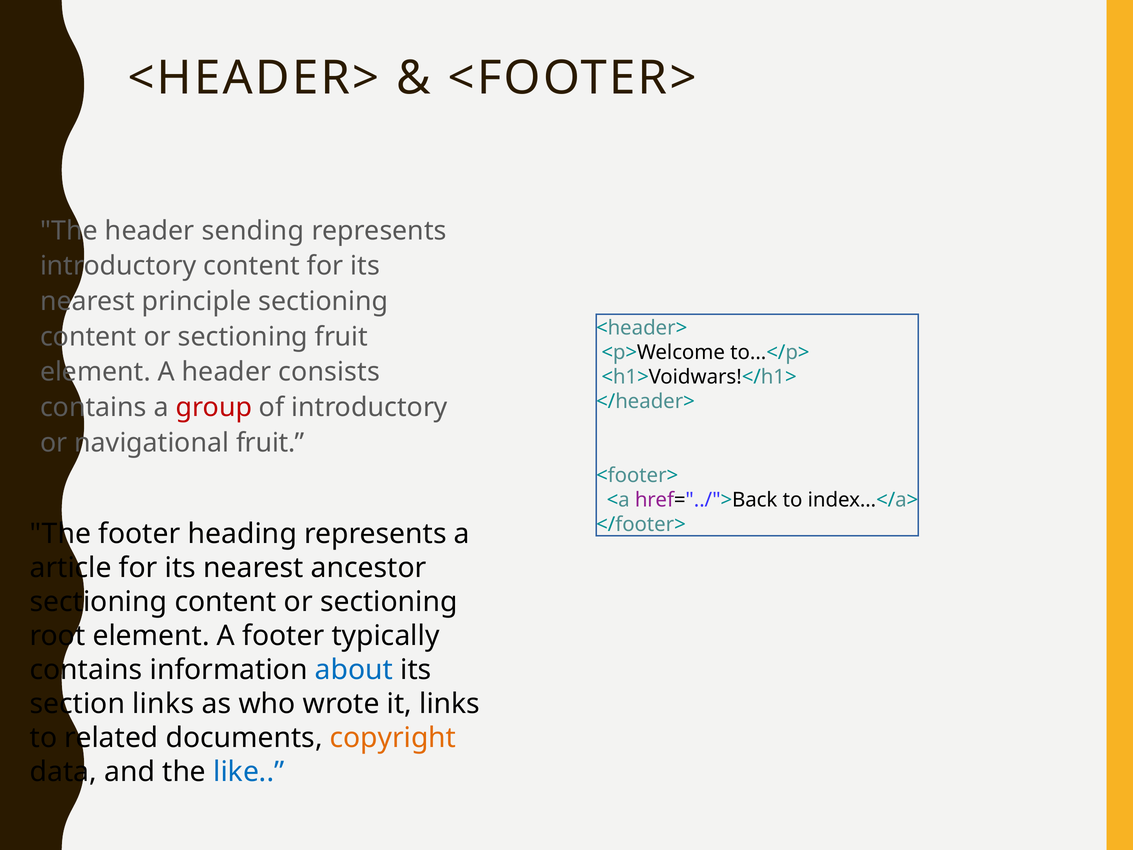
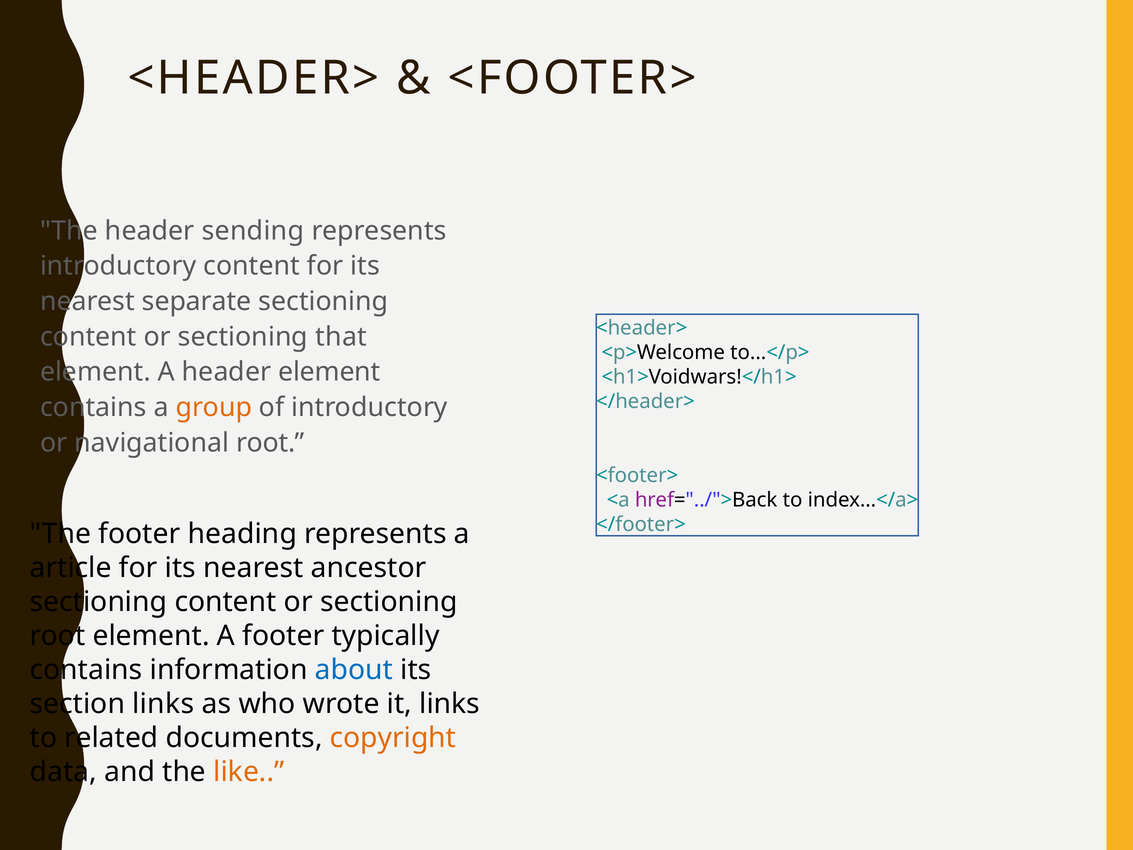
principle: principle -> separate
sectioning fruit: fruit -> that
header consists: consists -> element
group colour: red -> orange
navigational fruit: fruit -> root
like colour: blue -> orange
